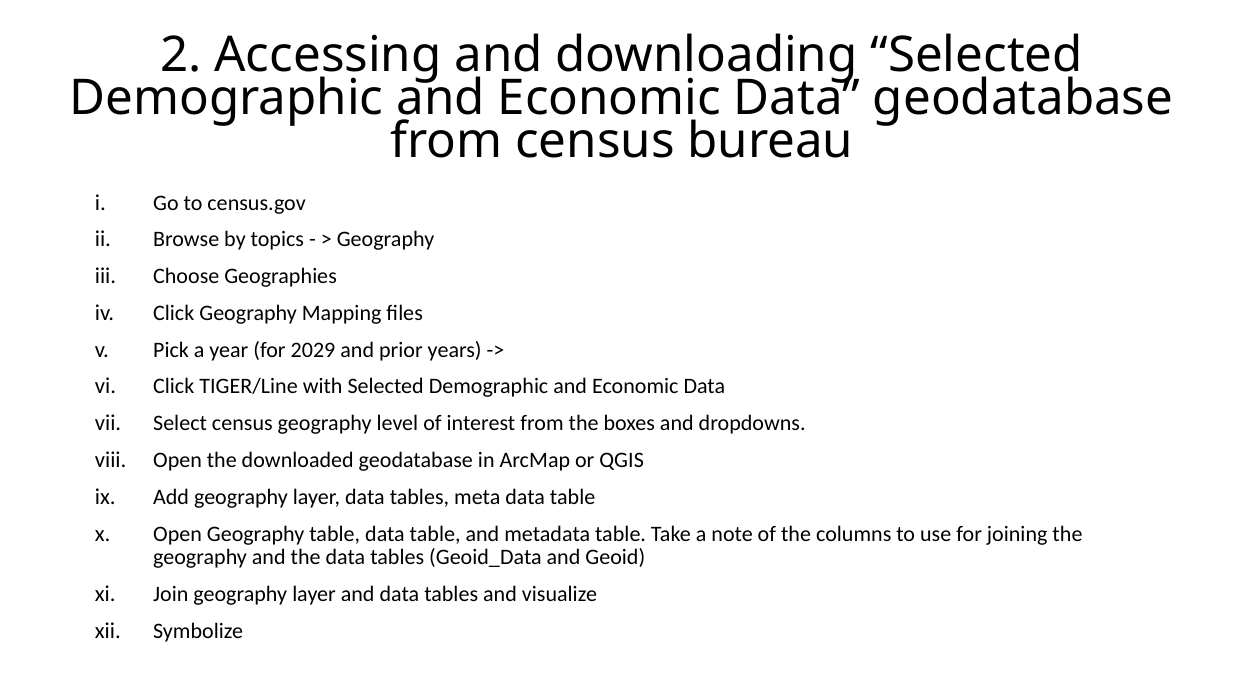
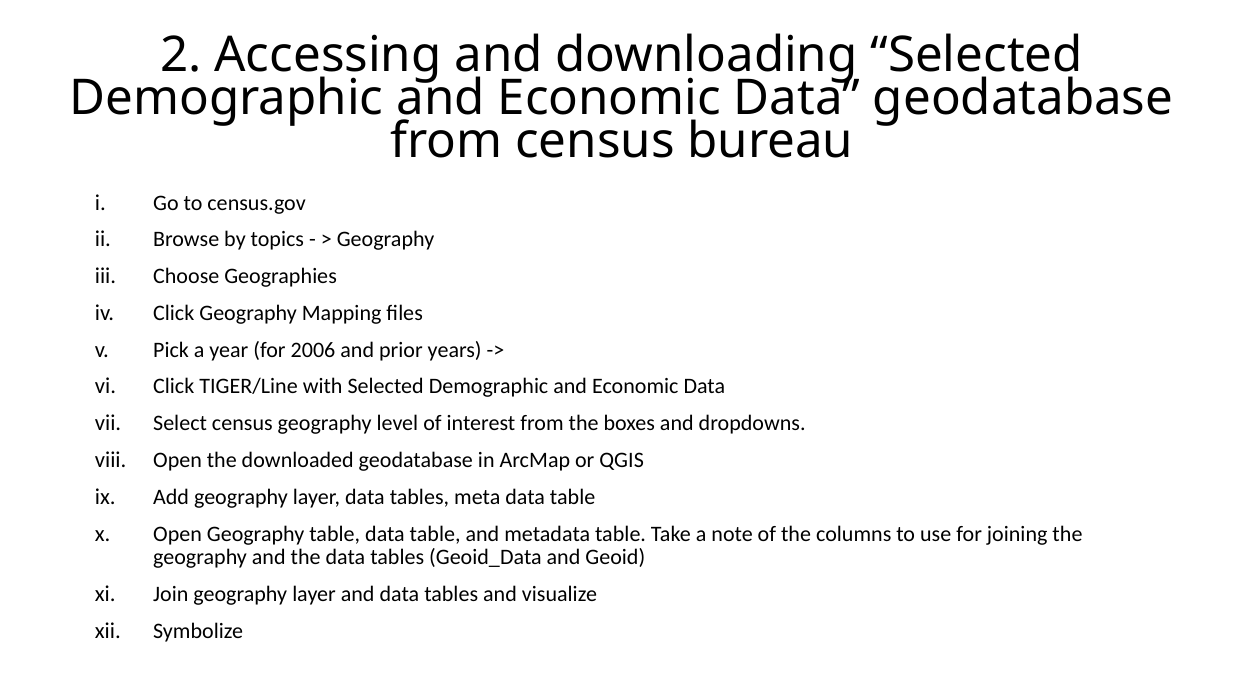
2029: 2029 -> 2006
